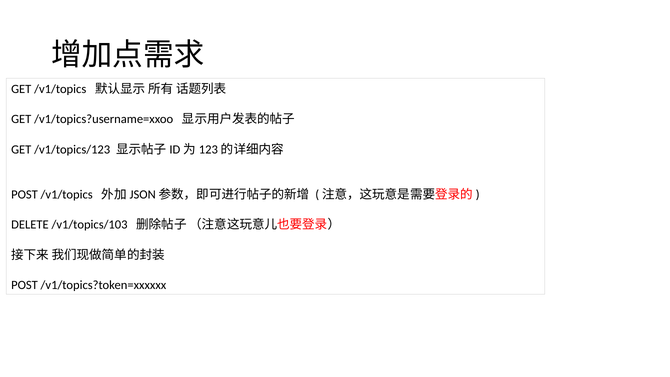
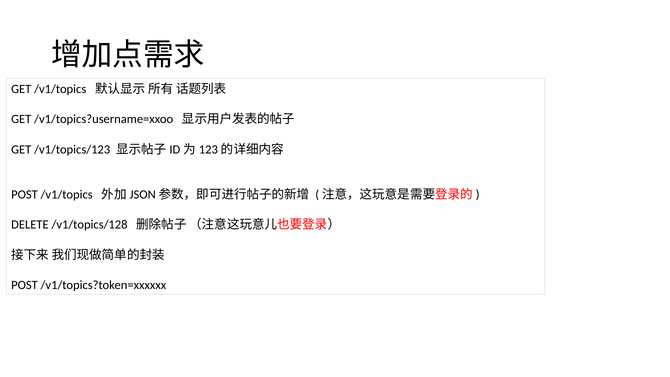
/v1/topics/103: /v1/topics/103 -> /v1/topics/128
